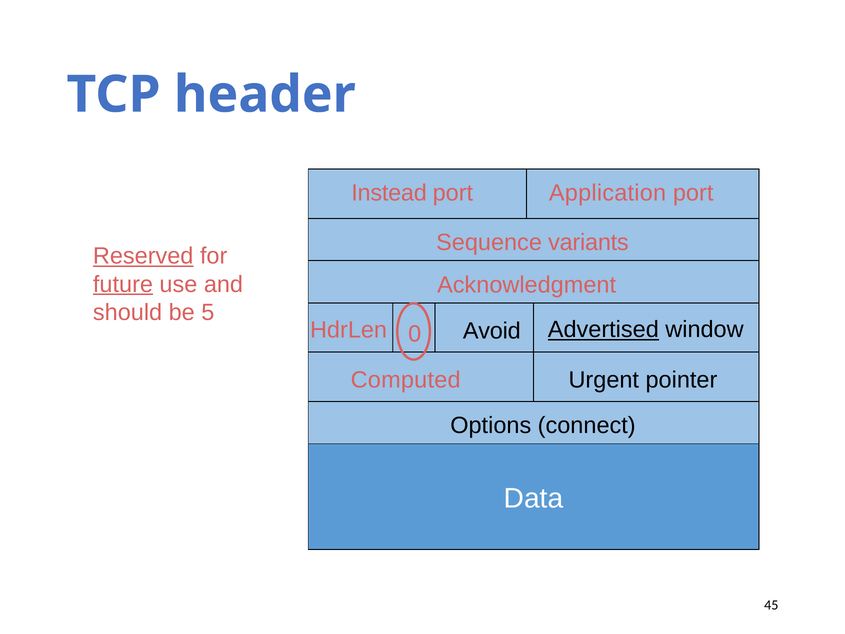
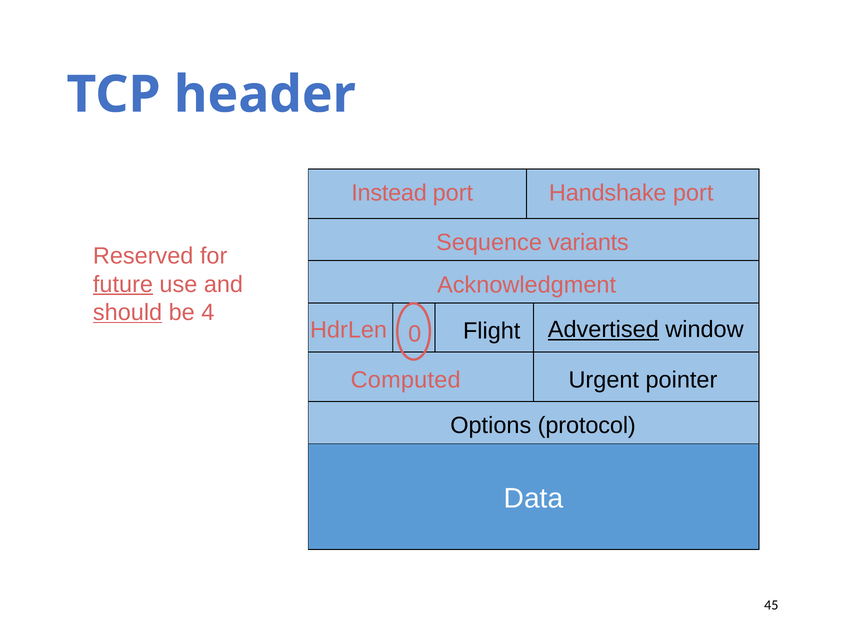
Application: Application -> Handshake
Reserved underline: present -> none
should underline: none -> present
5: 5 -> 4
Avoid: Avoid -> Flight
connect: connect -> protocol
